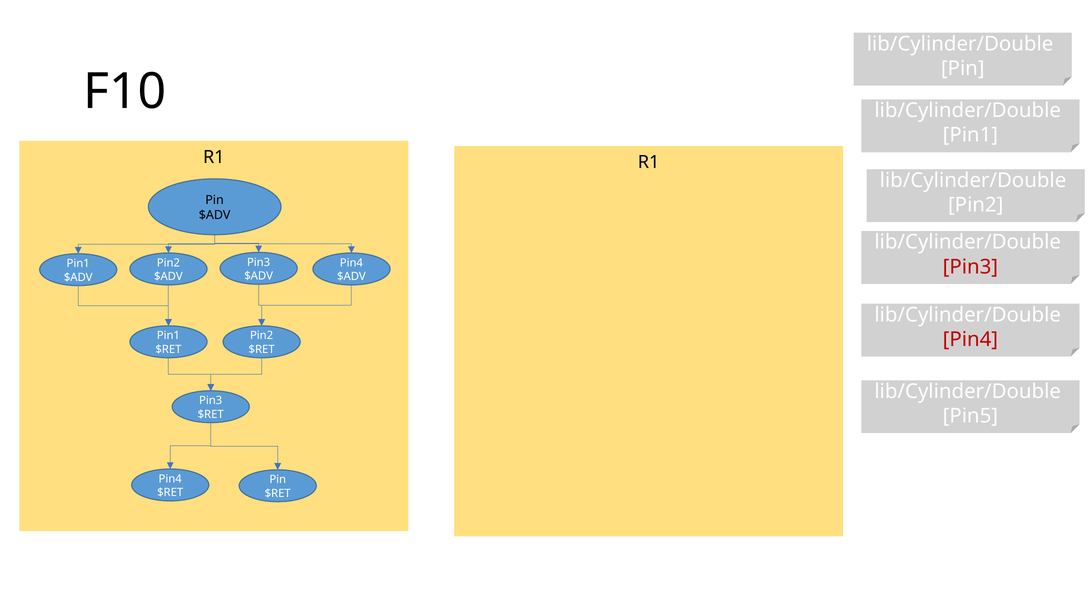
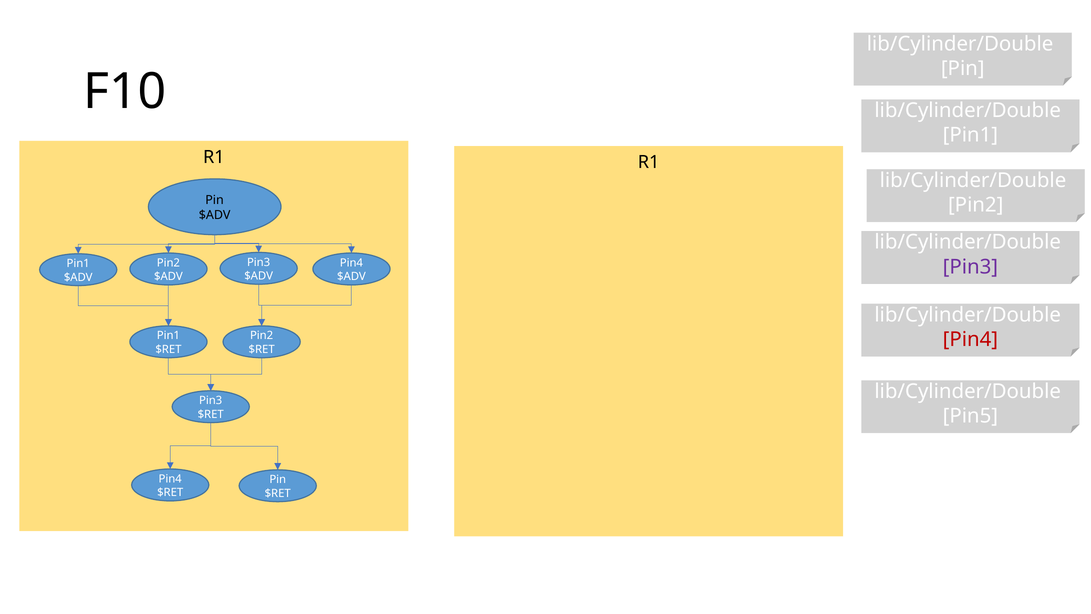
Pin3 at (970, 267) colour: red -> purple
